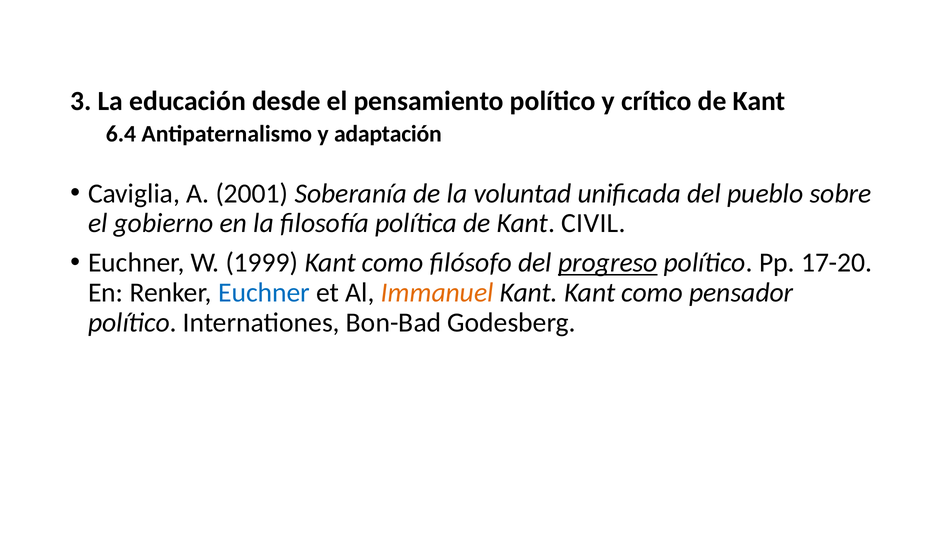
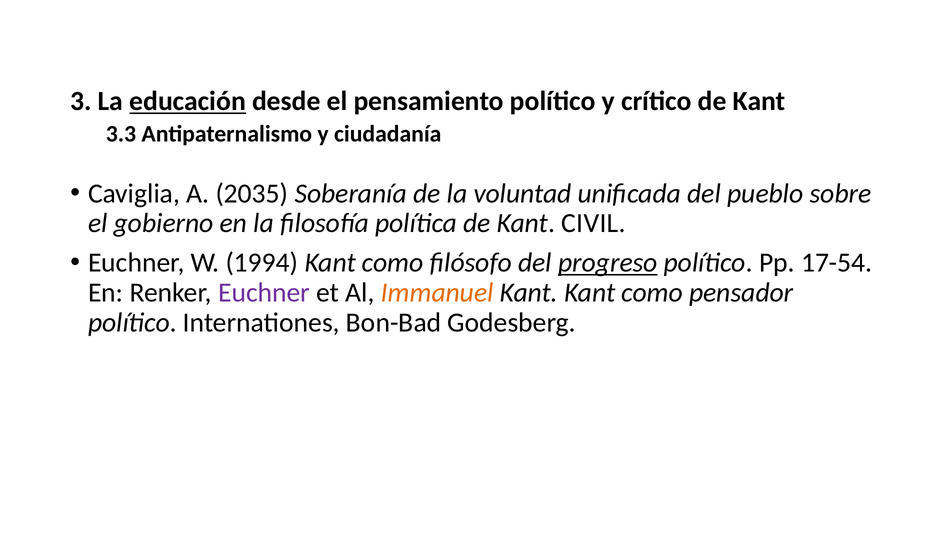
educación underline: none -> present
6.4: 6.4 -> 3.3
adaptación: adaptación -> ciudadanía
2001: 2001 -> 2035
1999: 1999 -> 1994
17-20: 17-20 -> 17-54
Euchner at (264, 293) colour: blue -> purple
